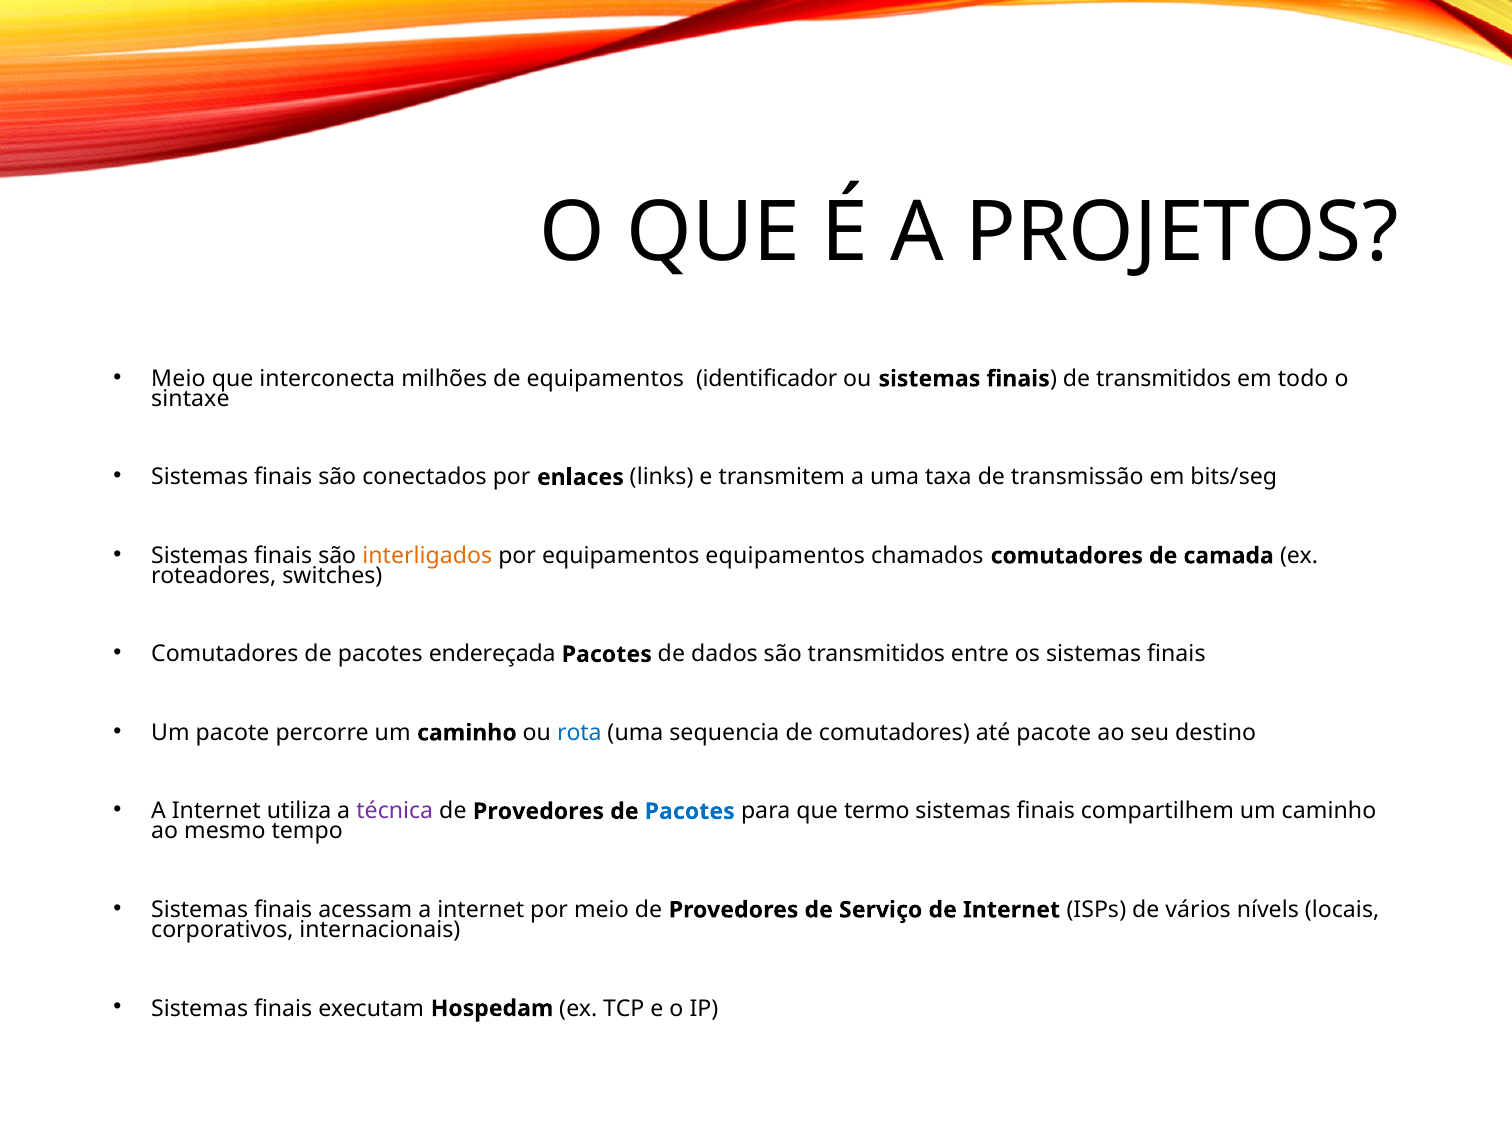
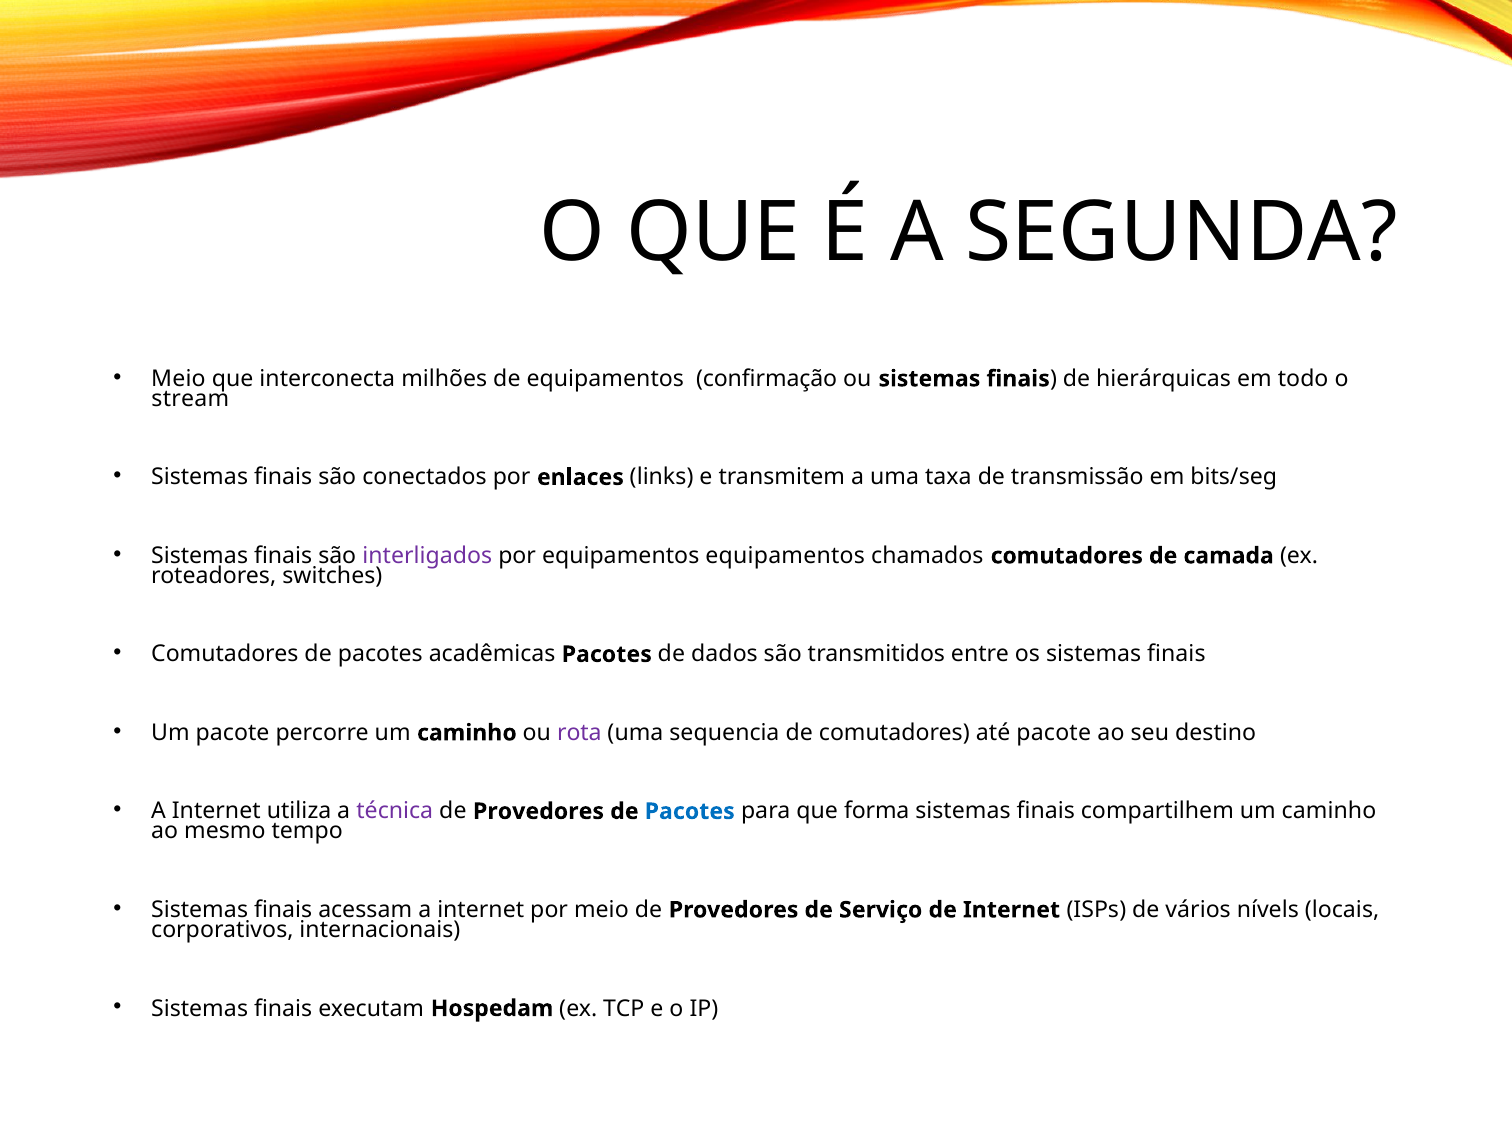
PROJETOS: PROJETOS -> SEGUNDA
identificador: identificador -> confirmação
de transmitidos: transmitidos -> hierárquicas
sintaxe: sintaxe -> stream
interligados colour: orange -> purple
endereçada: endereçada -> acadêmicas
rota colour: blue -> purple
termo: termo -> forma
